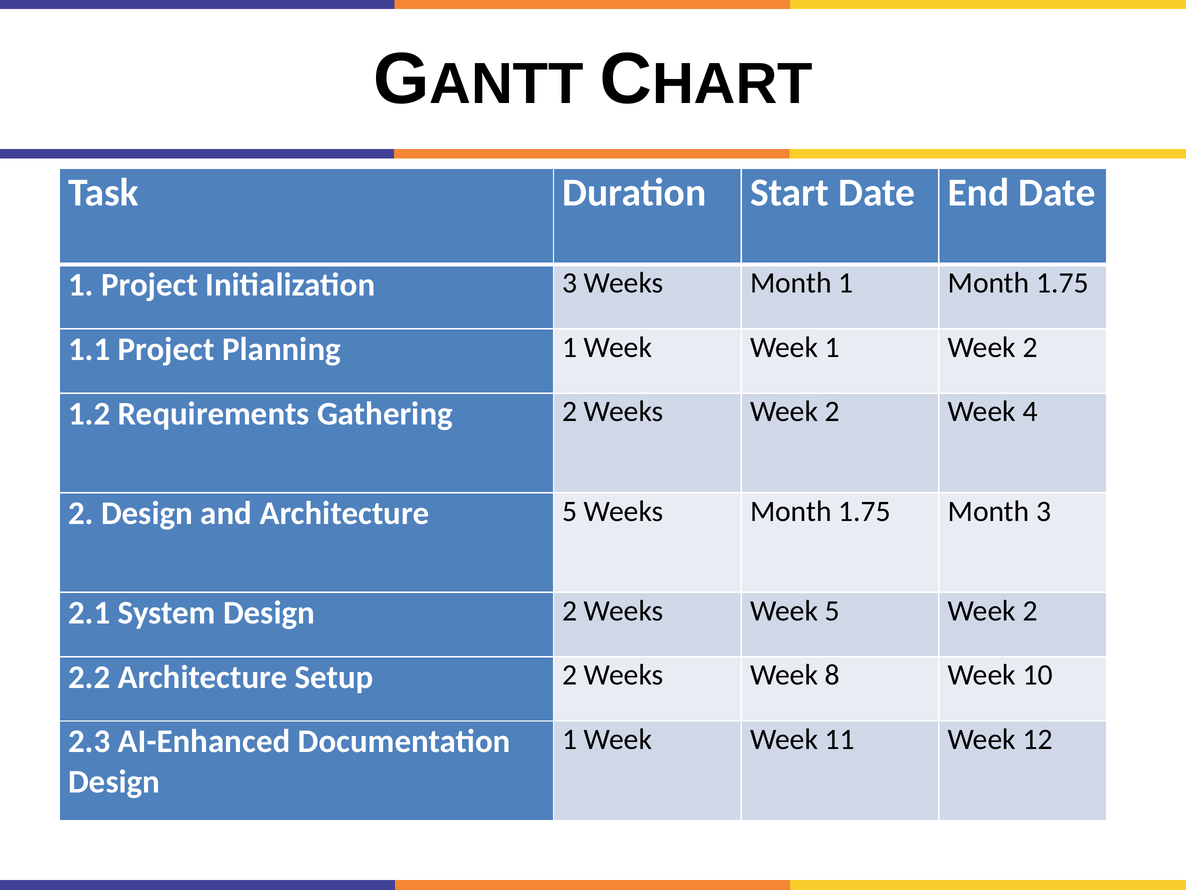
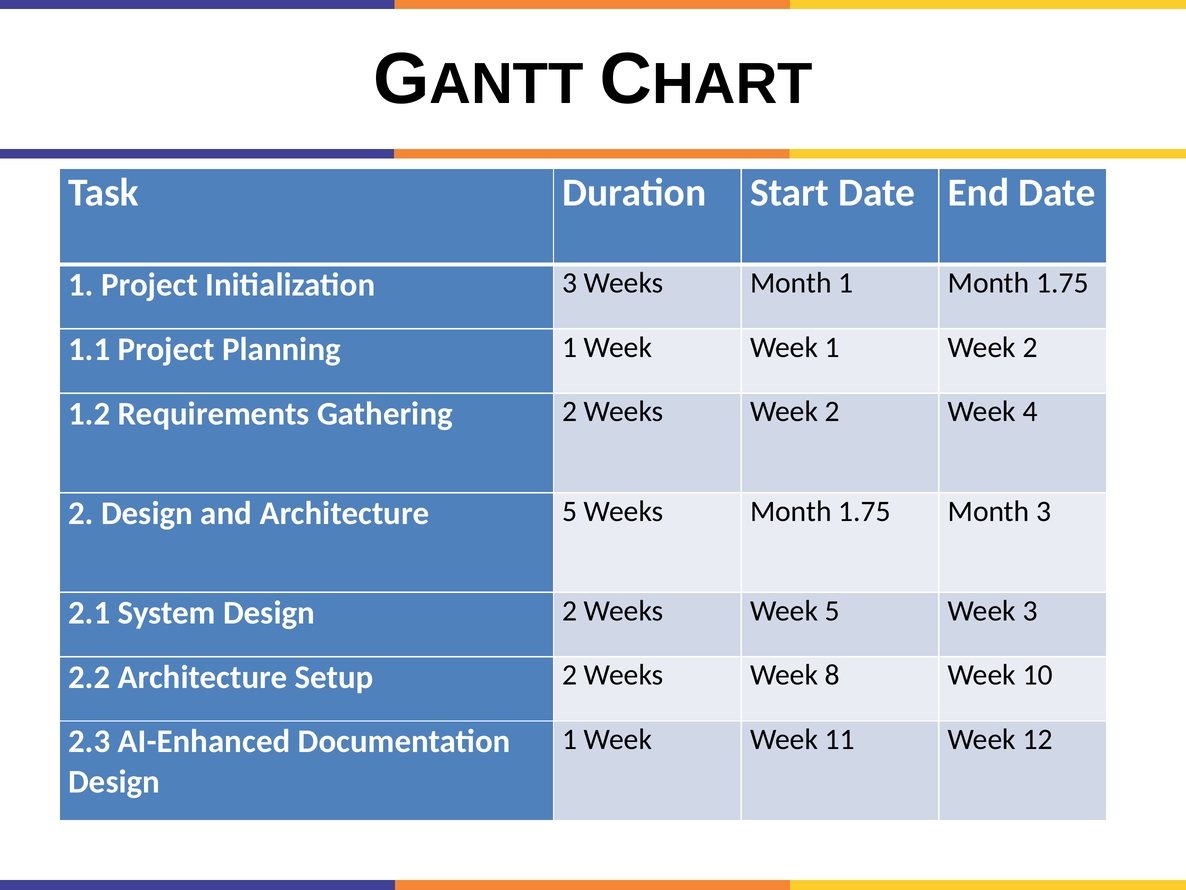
5 Week 2: 2 -> 3
